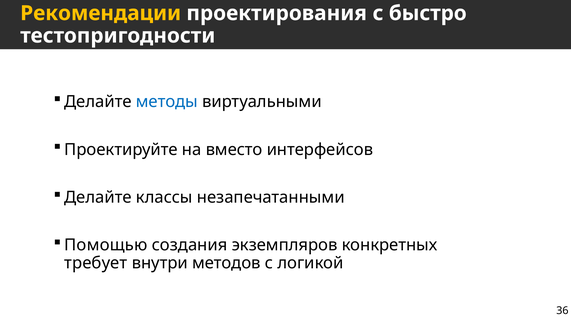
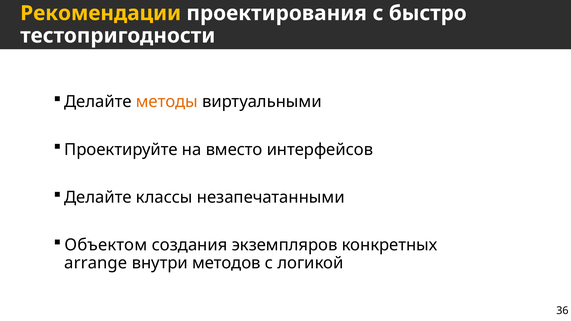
методы colour: blue -> orange
Помощью: Помощью -> Объектом
требует: требует -> arrange
